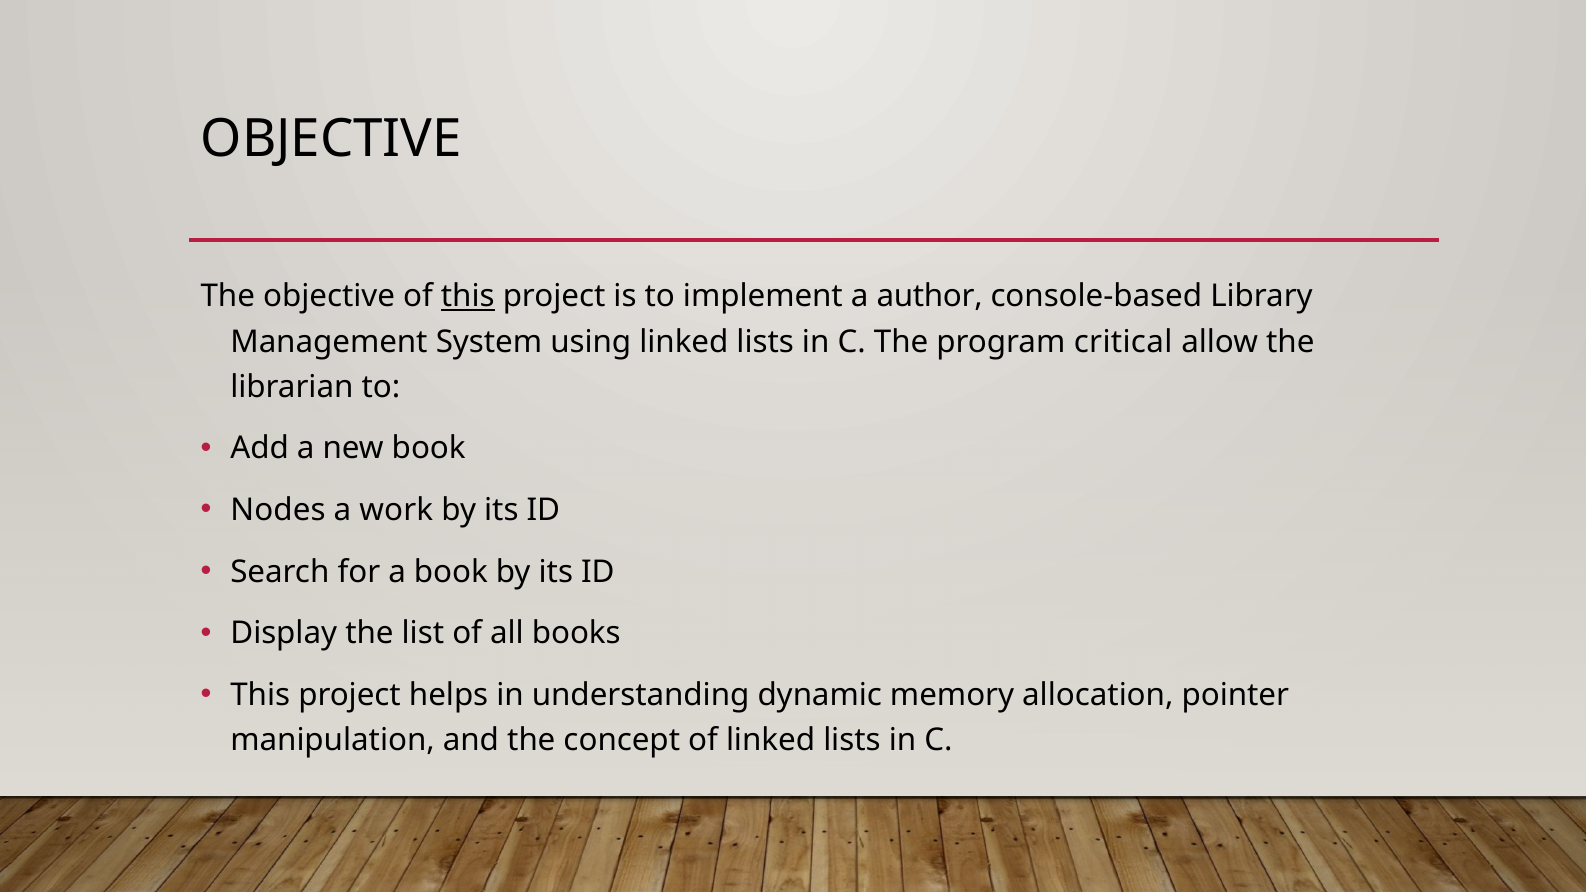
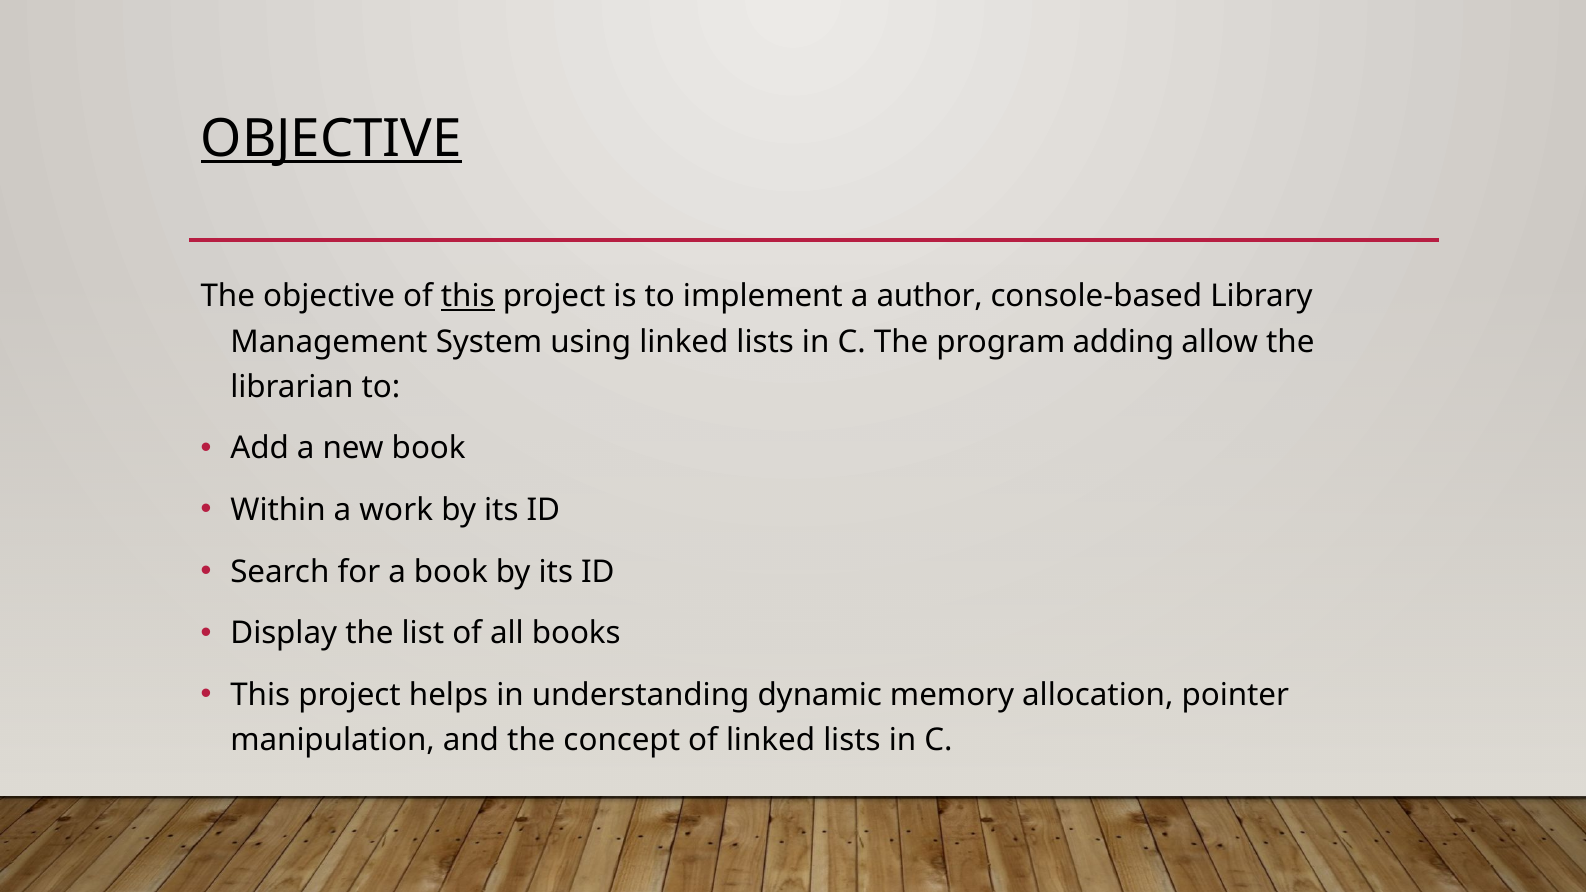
OBJECTIVE at (331, 139) underline: none -> present
critical: critical -> adding
Nodes: Nodes -> Within
